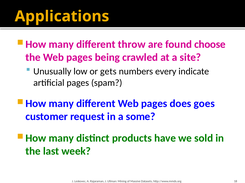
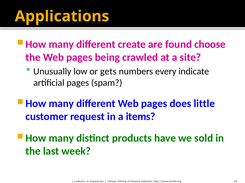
throw: throw -> create
goes: goes -> little
some: some -> items
